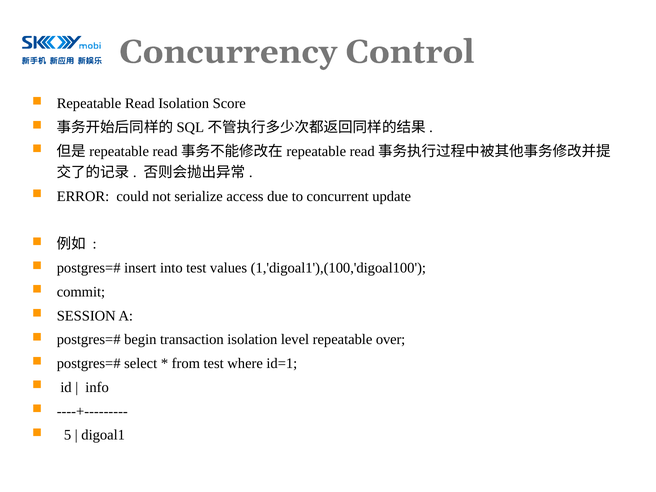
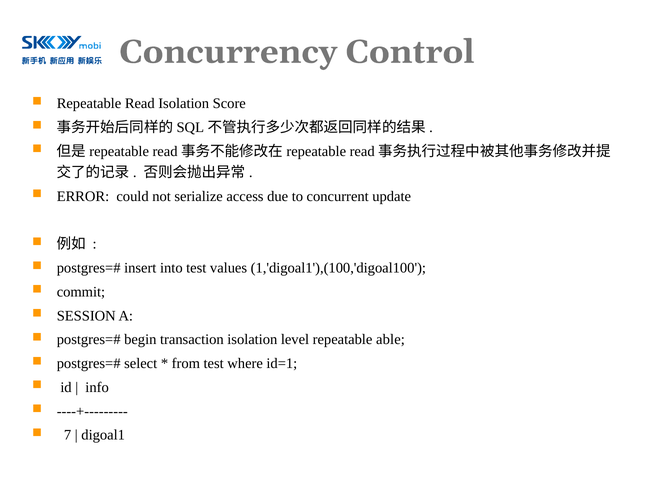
over: over -> able
5: 5 -> 7
